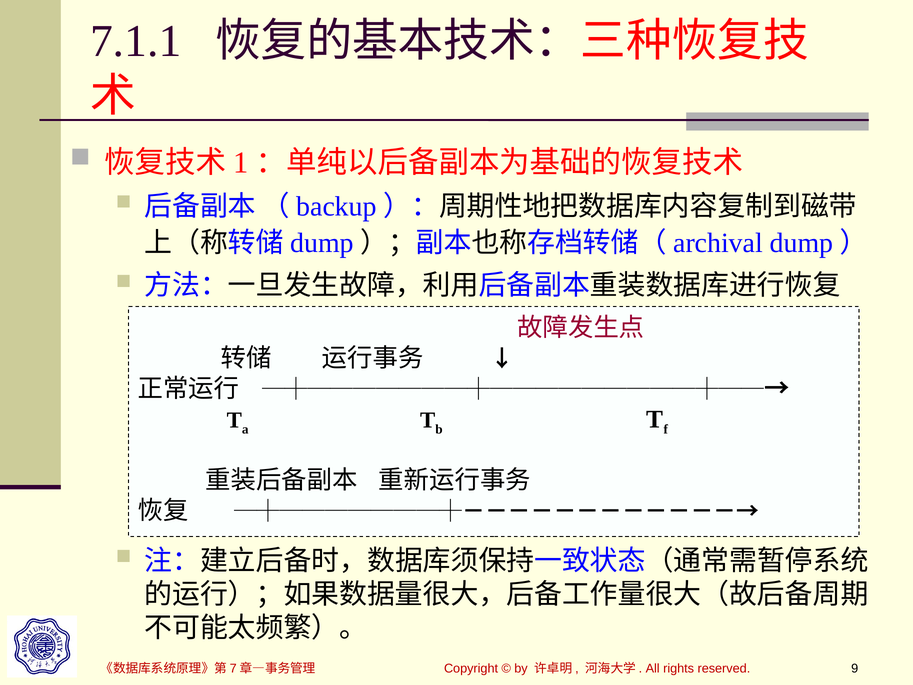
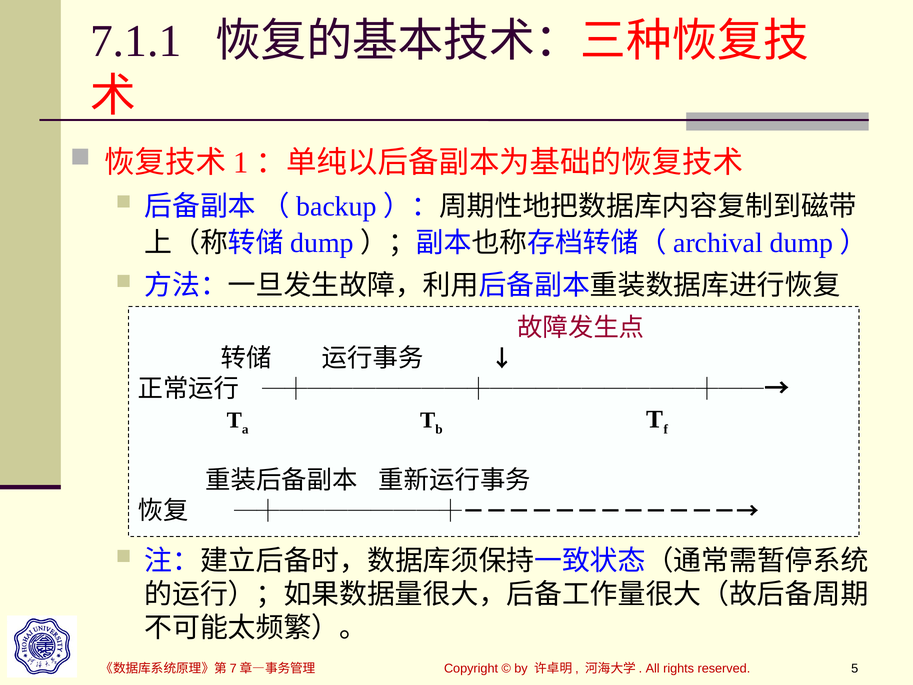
9: 9 -> 5
